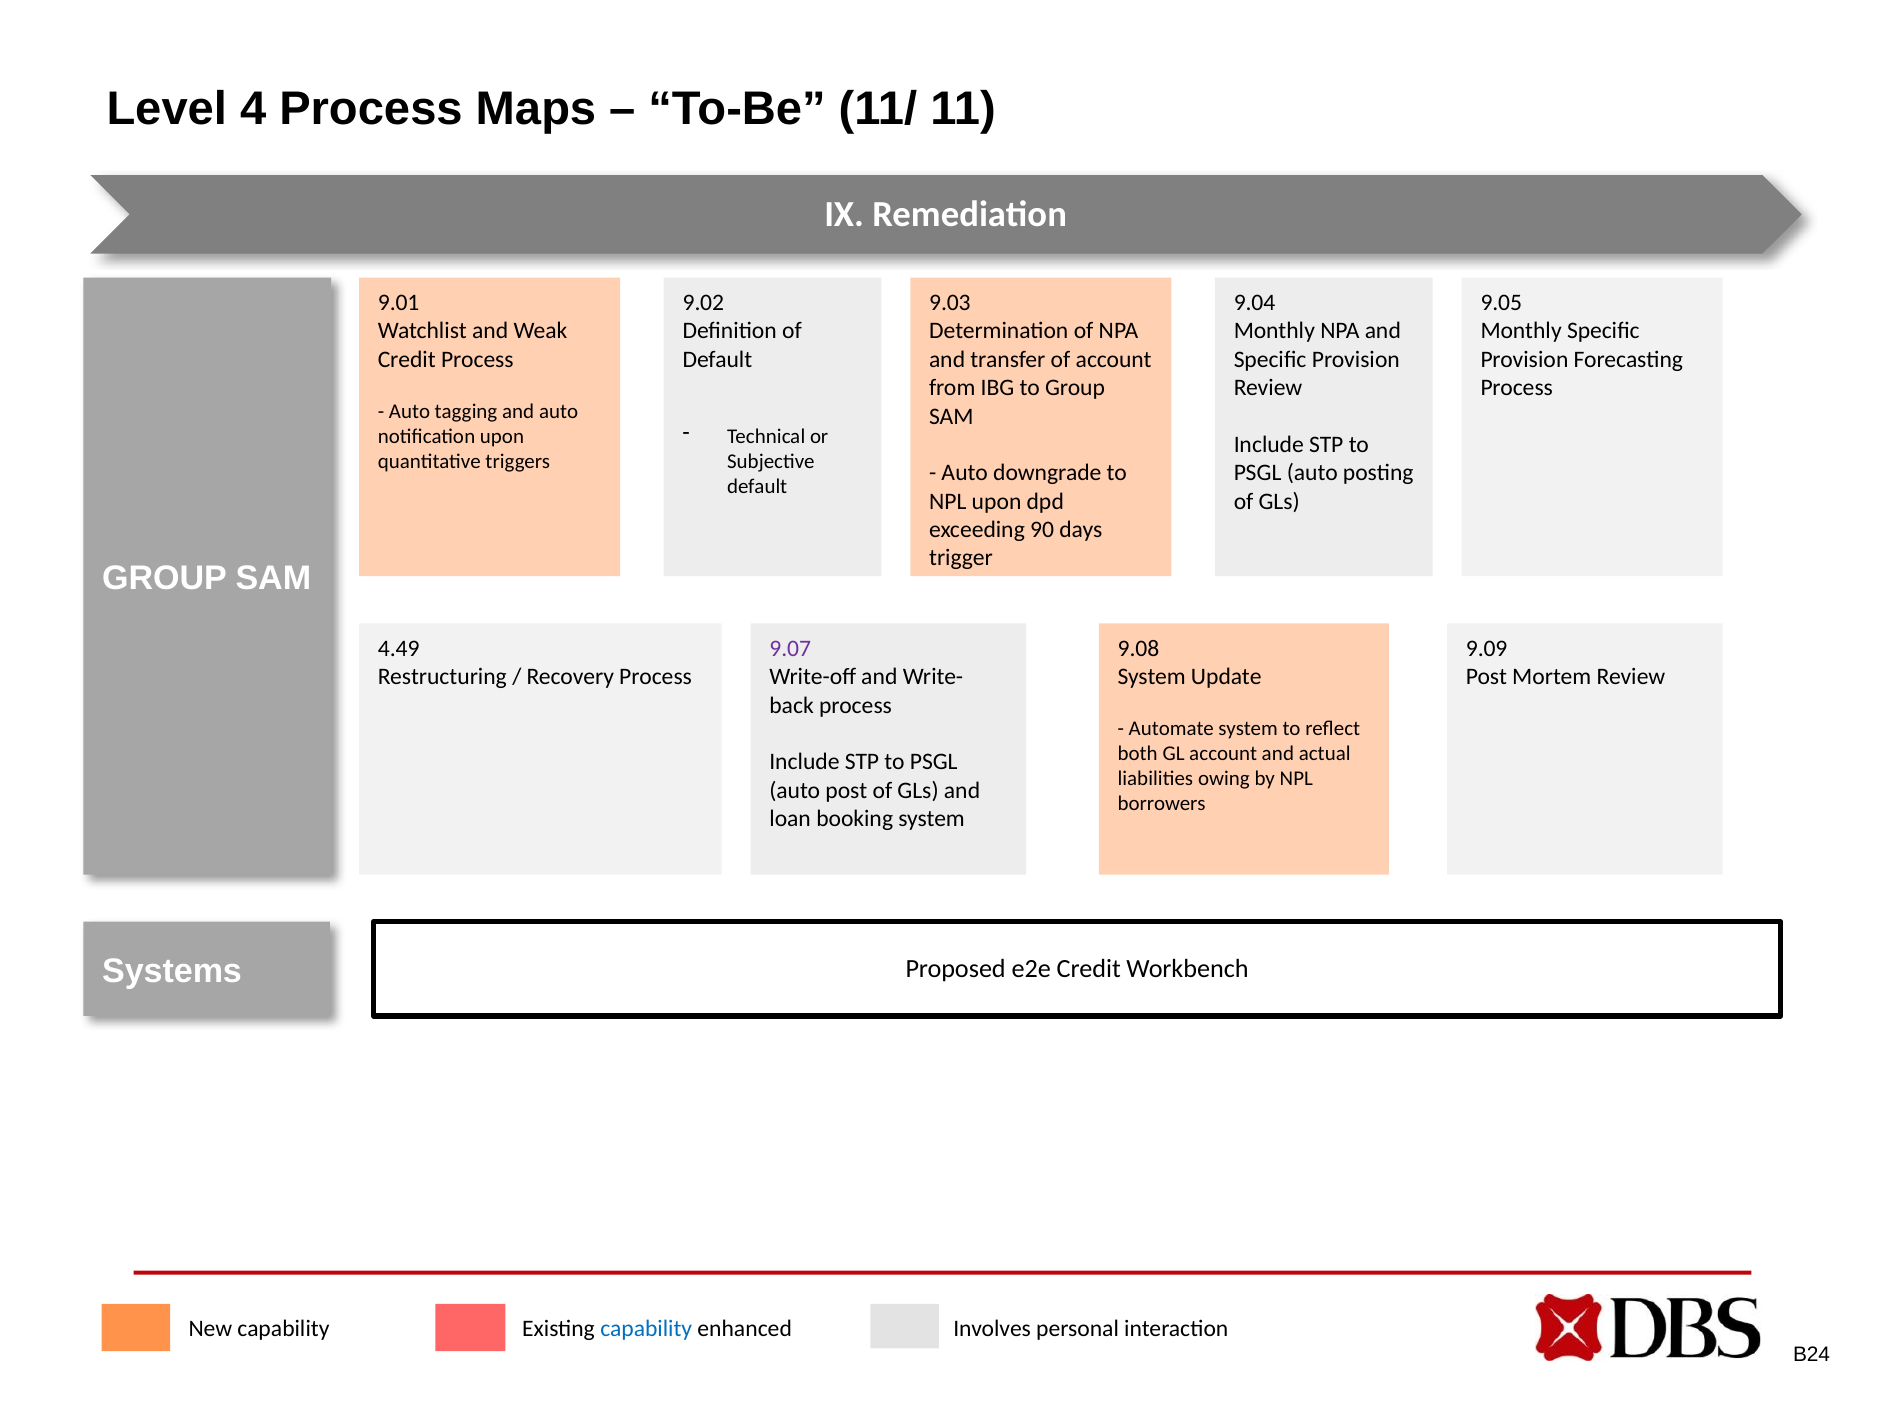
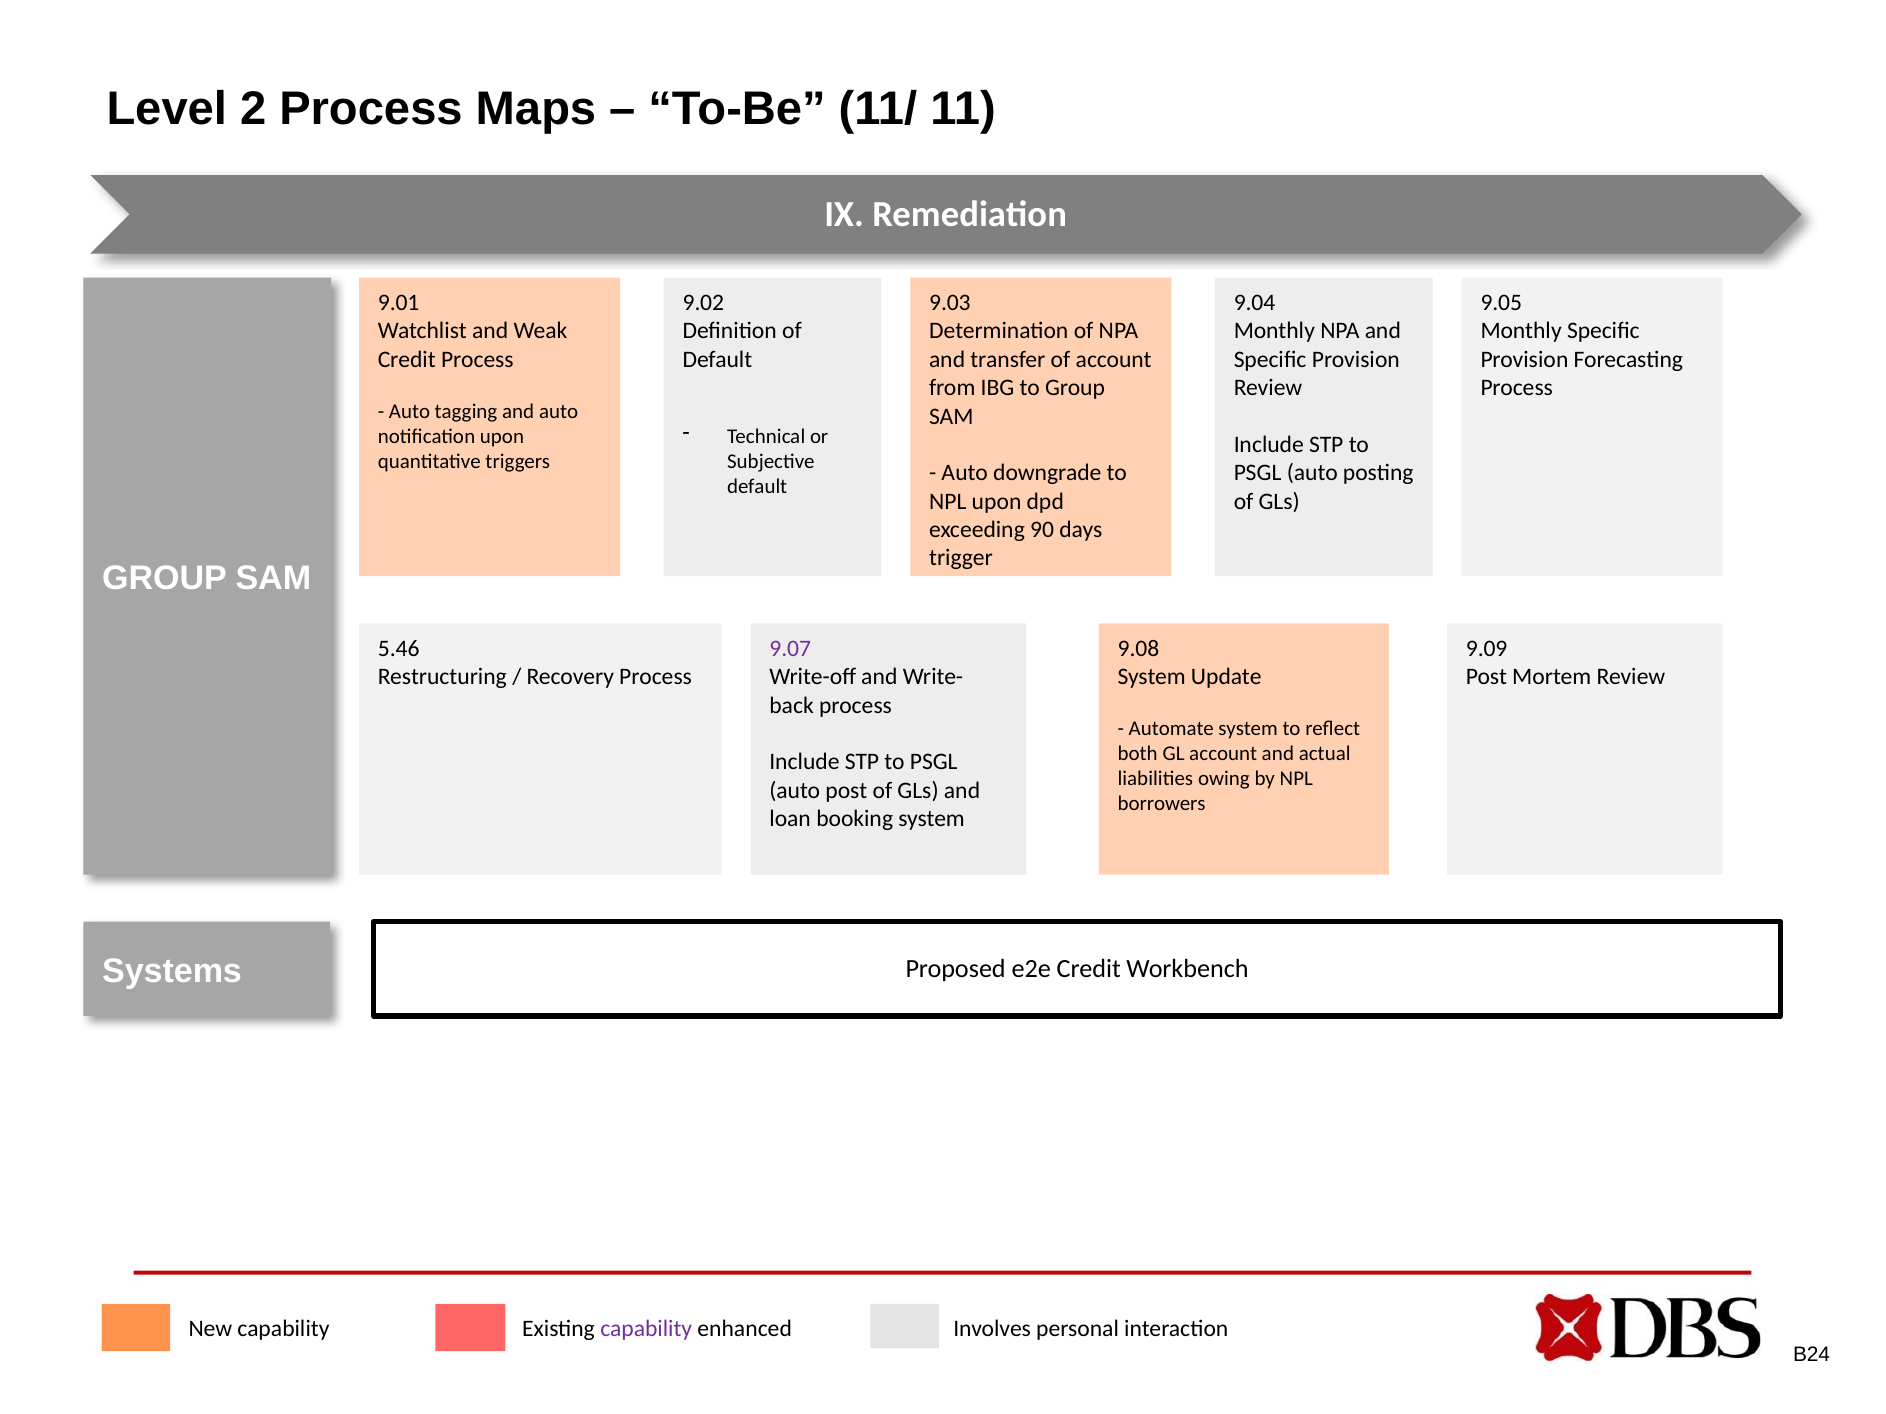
4: 4 -> 2
4.49: 4.49 -> 5.46
capability at (646, 1329) colour: blue -> purple
